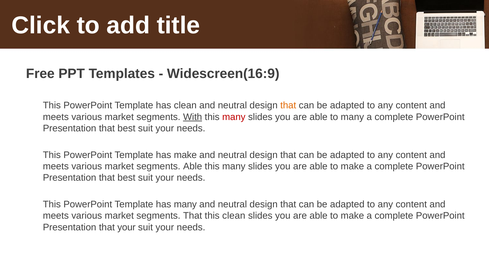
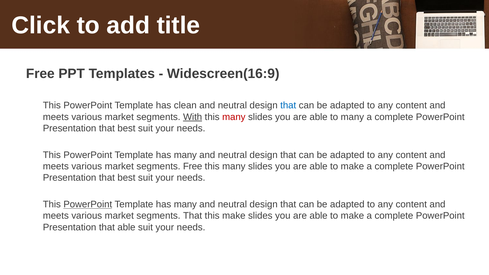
that at (288, 105) colour: orange -> blue
make at (185, 155): make -> many
segments Able: Able -> Free
PowerPoint at (88, 204) underline: none -> present
this clean: clean -> make
that your: your -> able
